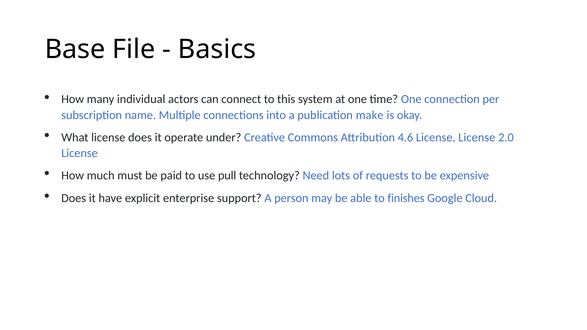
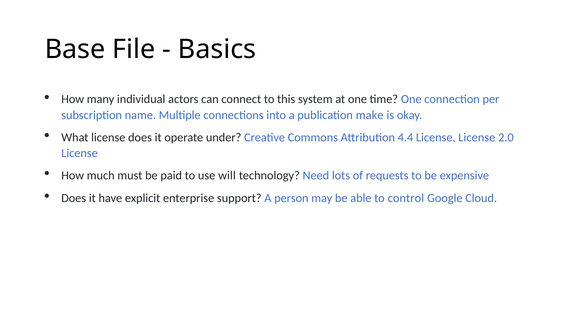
4.6: 4.6 -> 4.4
pull: pull -> will
finishes: finishes -> control
